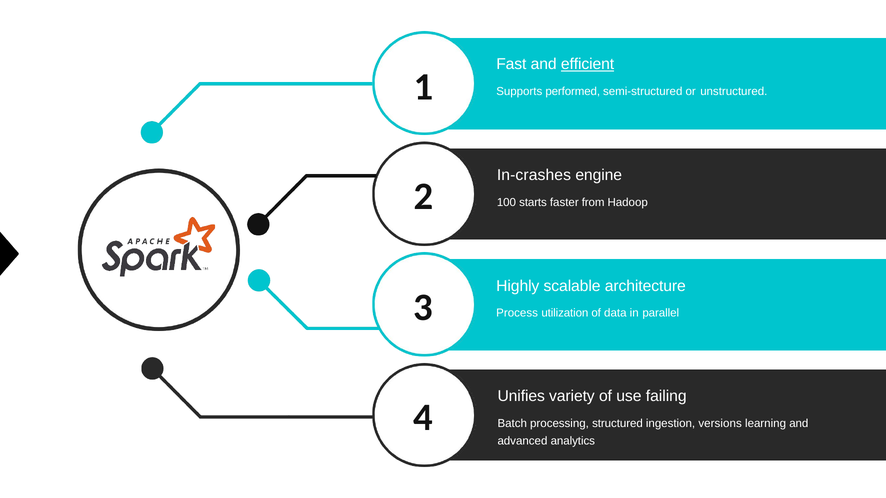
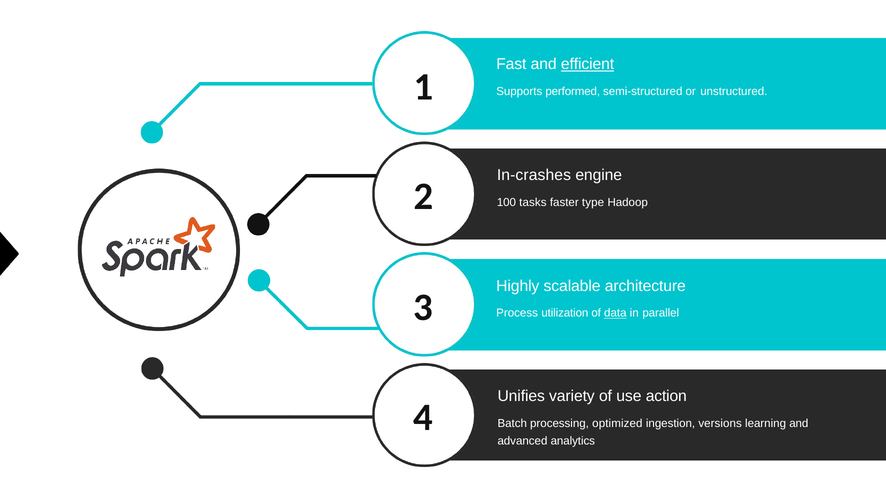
starts: starts -> tasks
from: from -> type
data underline: none -> present
failing: failing -> action
structured: structured -> optimized
